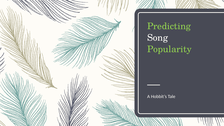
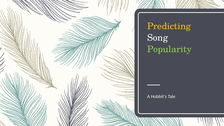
Predicting colour: light green -> yellow
